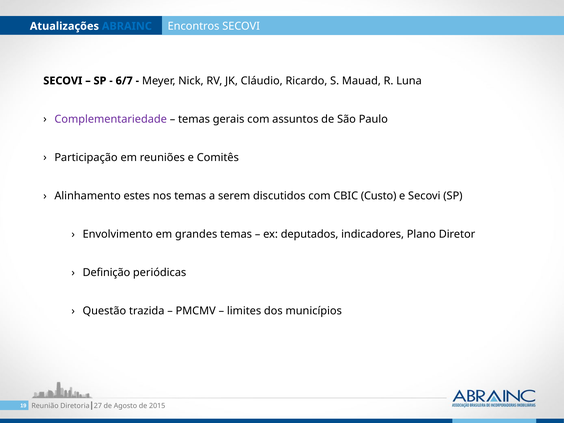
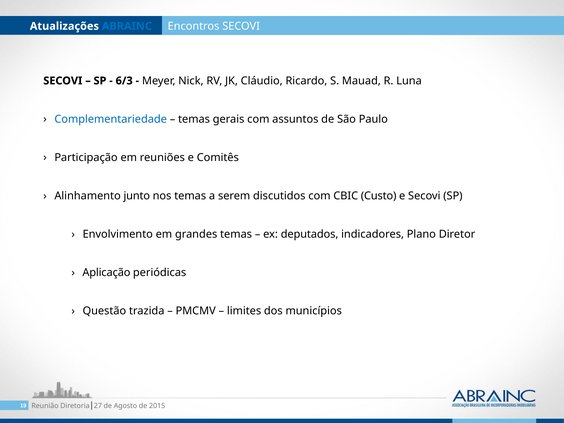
6/7: 6/7 -> 6/3
Complementariedade colour: purple -> blue
estes: estes -> junto
Definição: Definição -> Aplicação
